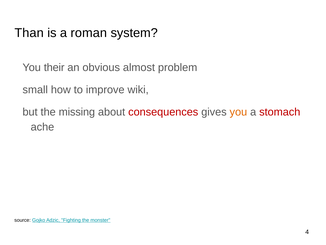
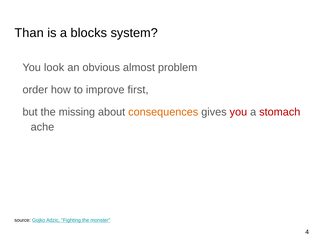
roman: roman -> blocks
their: their -> look
small: small -> order
wiki: wiki -> first
consequences colour: red -> orange
you at (238, 112) colour: orange -> red
